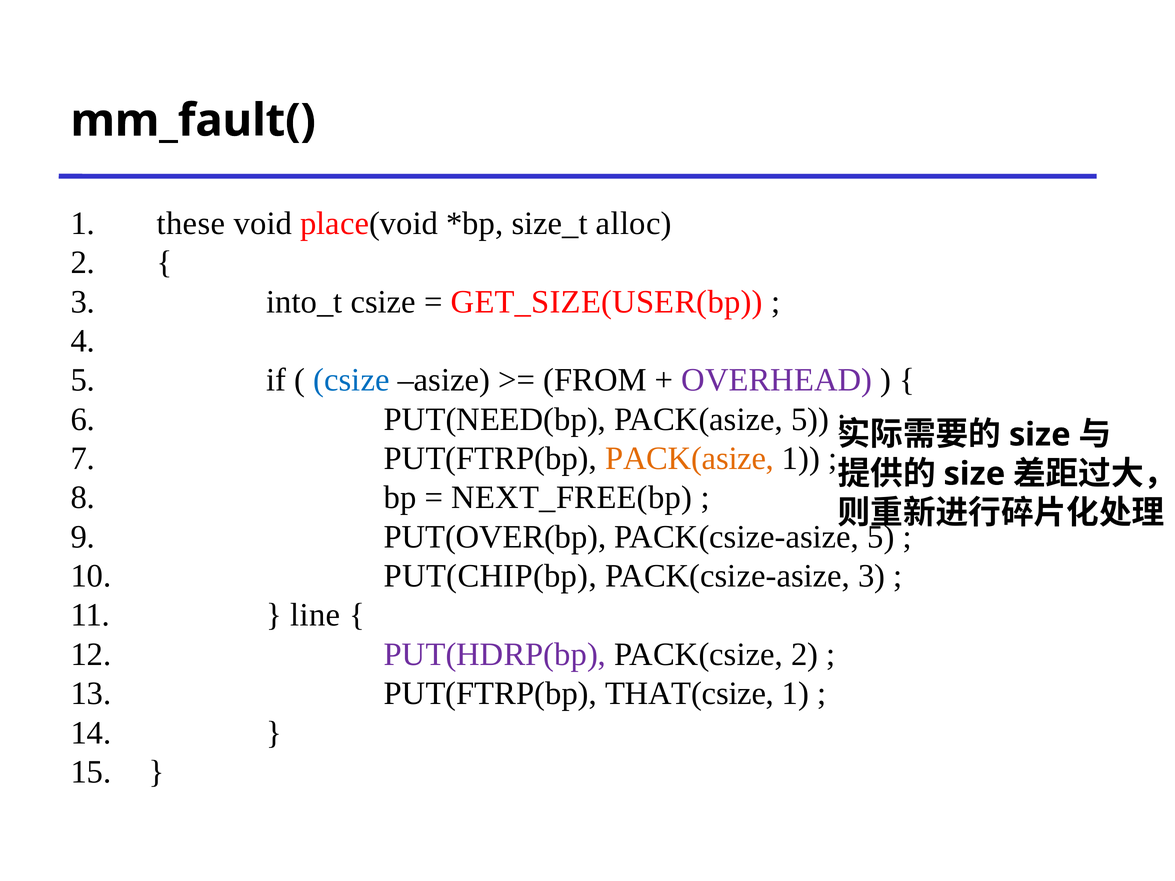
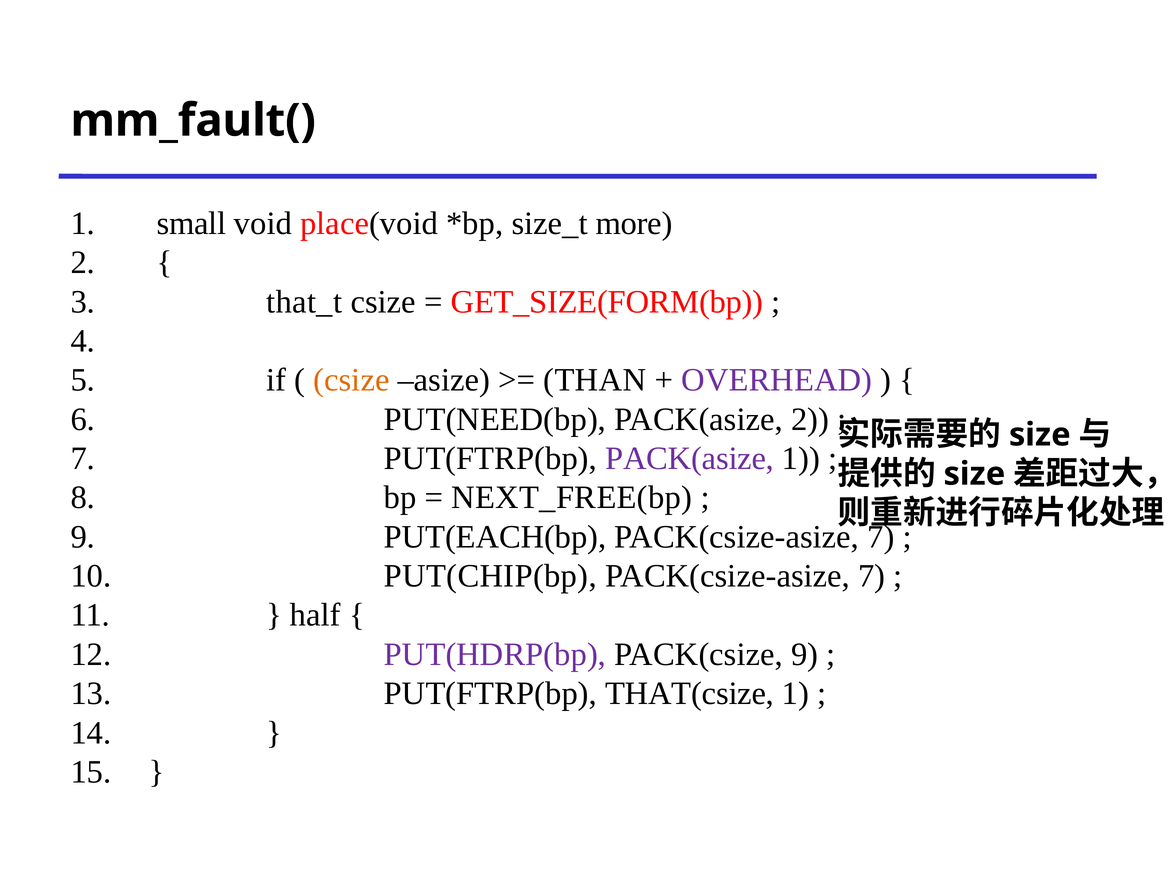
these: these -> small
alloc: alloc -> more
into_t: into_t -> that_t
GET_SIZE(USER(bp: GET_SIZE(USER(bp -> GET_SIZE(FORM(bp
csize at (351, 380) colour: blue -> orange
FROM: FROM -> THAN
PACK(asize 5: 5 -> 2
PACK(asize at (690, 459) colour: orange -> purple
PUT(OVER(bp: PUT(OVER(bp -> PUT(EACH(bp
5 at (881, 537): 5 -> 7
3 at (872, 576): 3 -> 7
line: line -> half
PACK(csize 2: 2 -> 9
